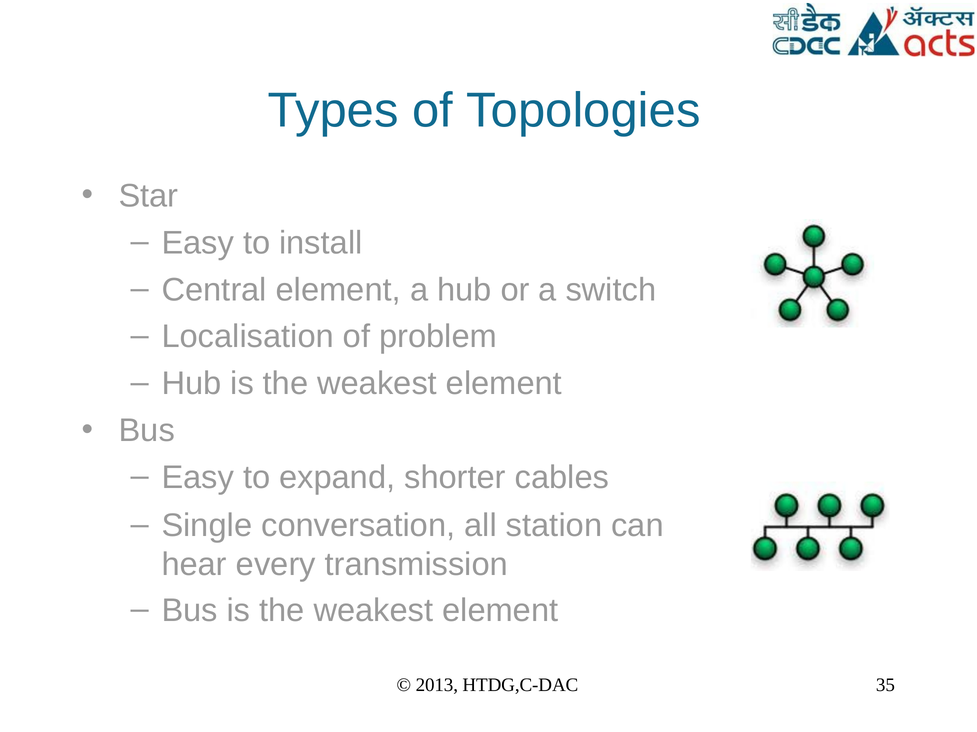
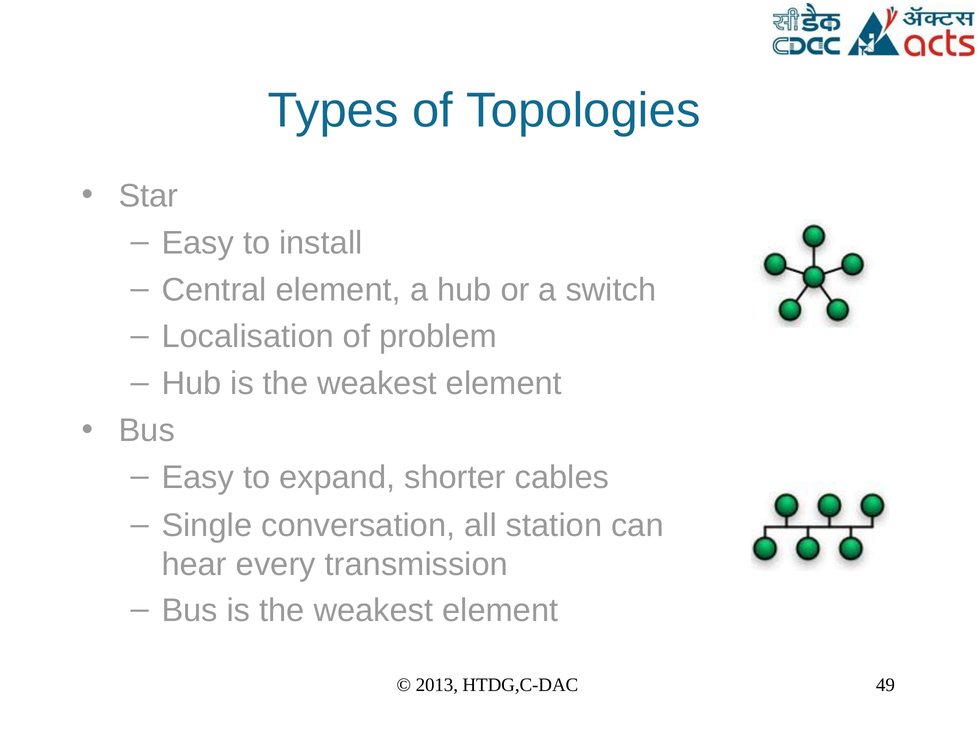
35: 35 -> 49
